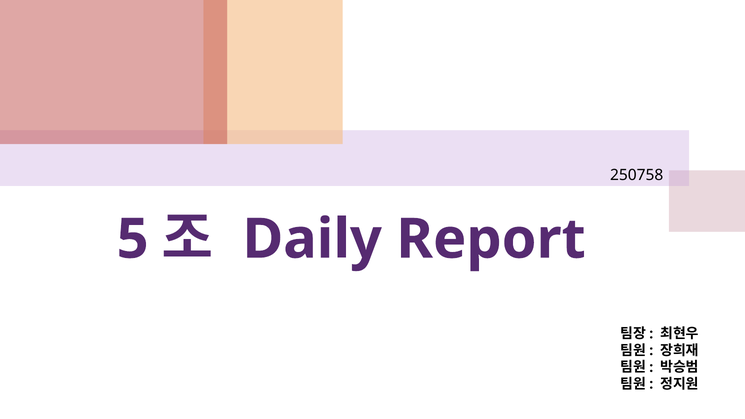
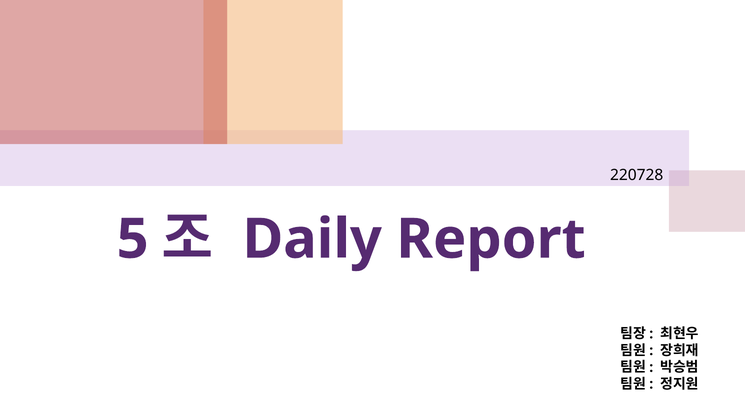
250758: 250758 -> 220728
